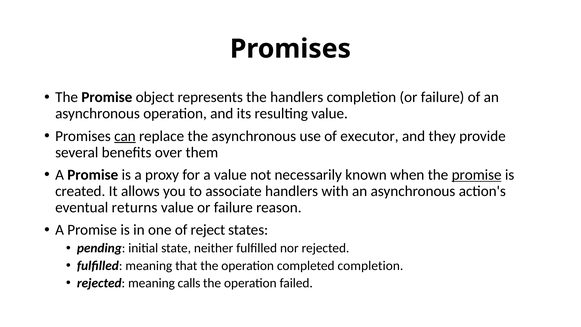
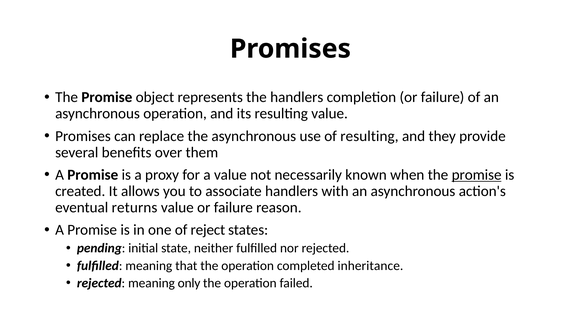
can underline: present -> none
of executor: executor -> resulting
completed completion: completion -> inheritance
calls: calls -> only
